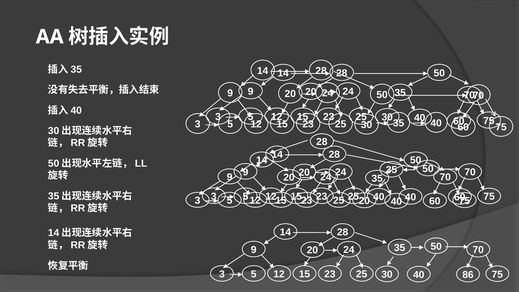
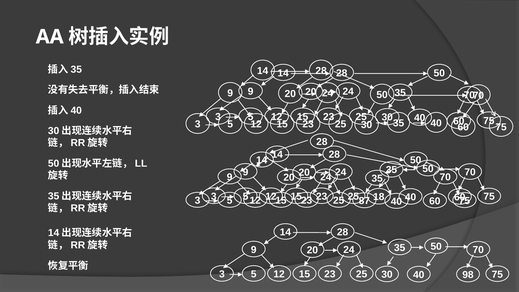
25 40: 40 -> 18
25 20: 20 -> 87
86: 86 -> 98
